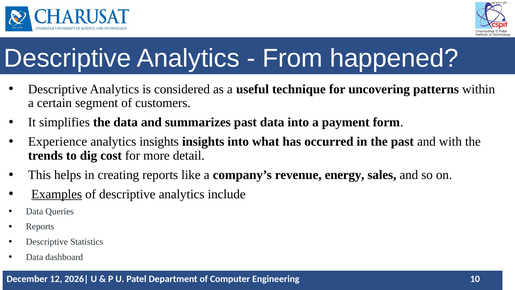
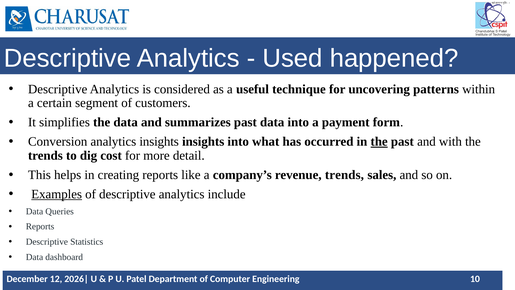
From: From -> Used
Experience: Experience -> Conversion
the at (379, 141) underline: none -> present
revenue energy: energy -> trends
